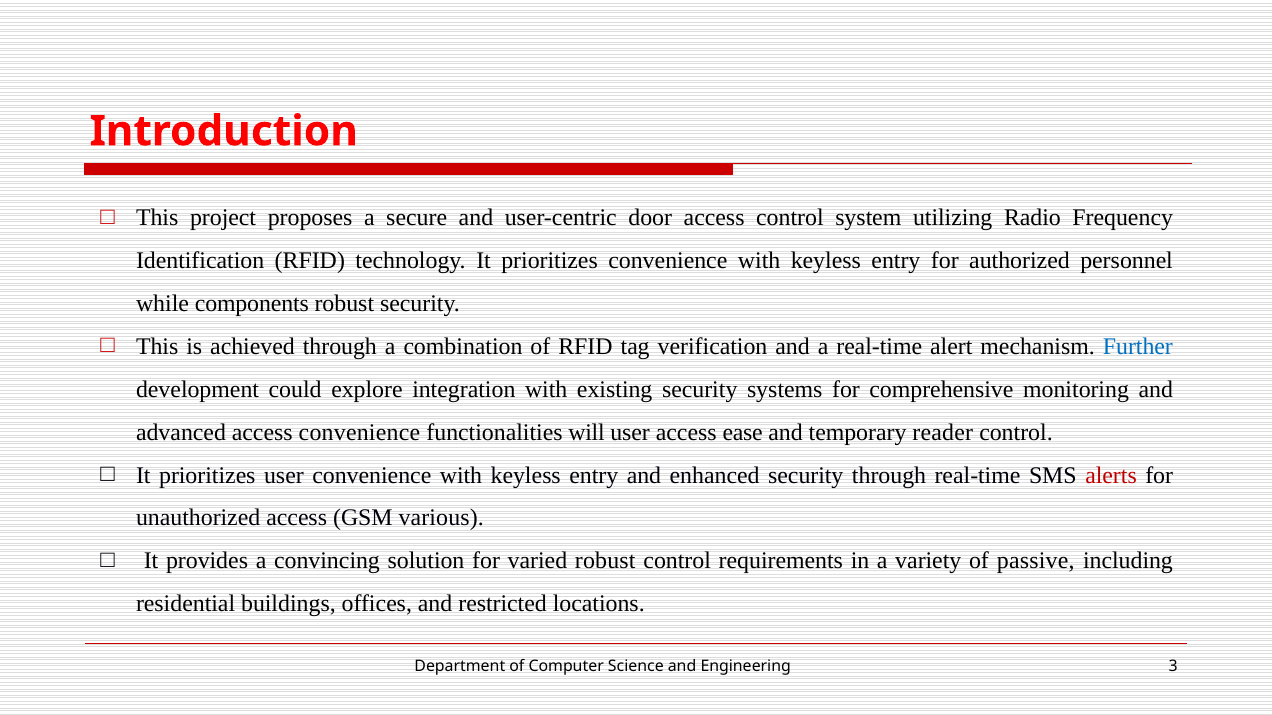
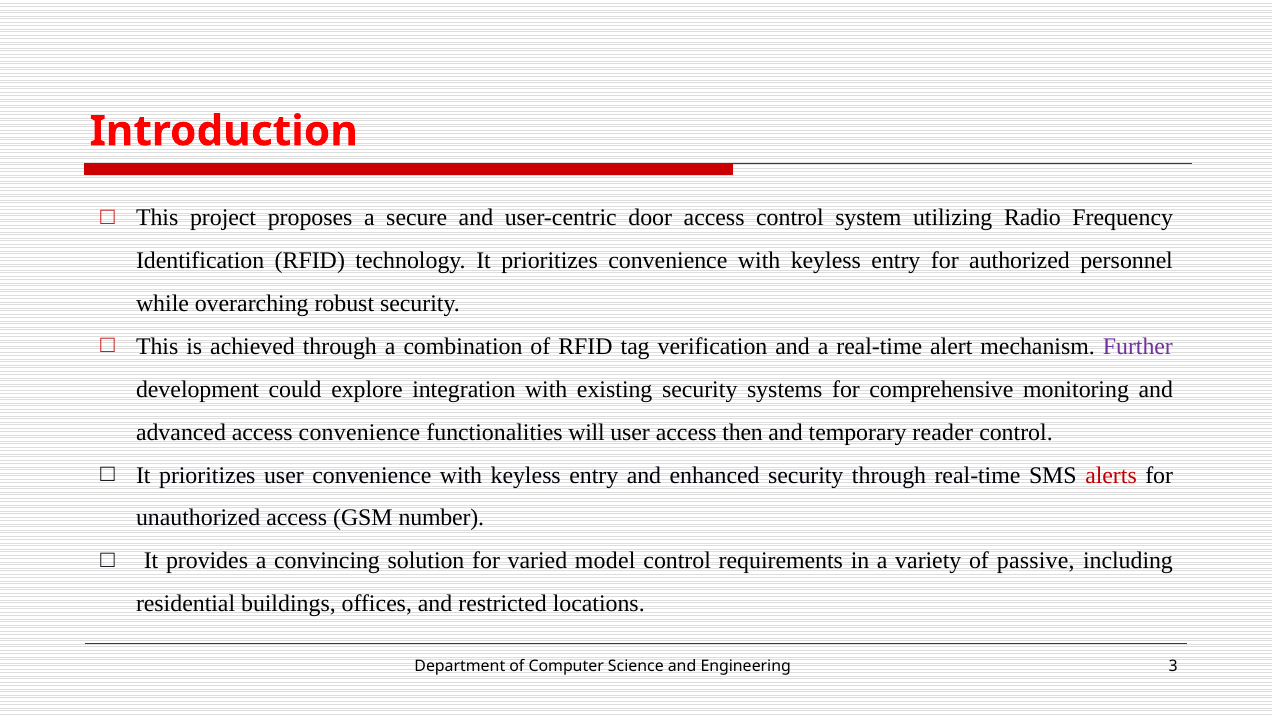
components: components -> overarching
Further colour: blue -> purple
ease: ease -> then
various: various -> number
varied robust: robust -> model
